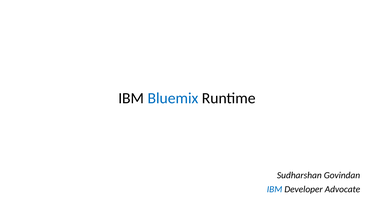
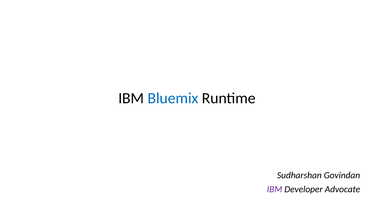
IBM at (275, 189) colour: blue -> purple
